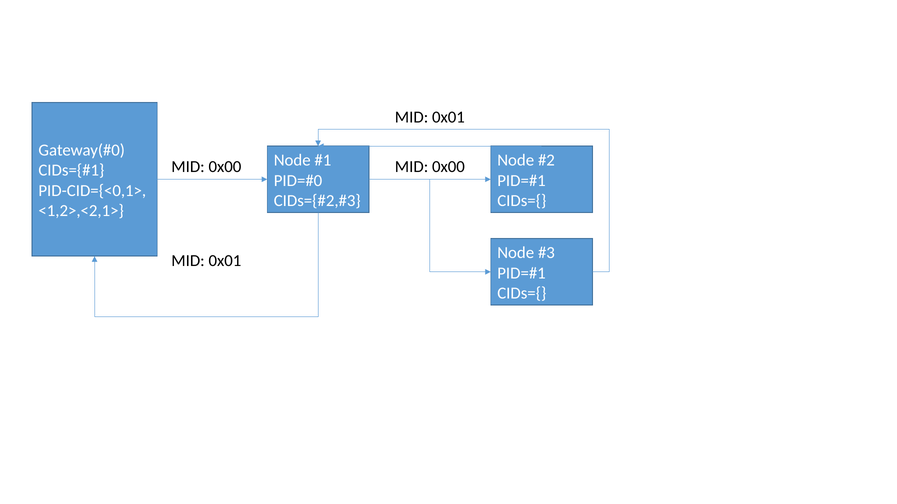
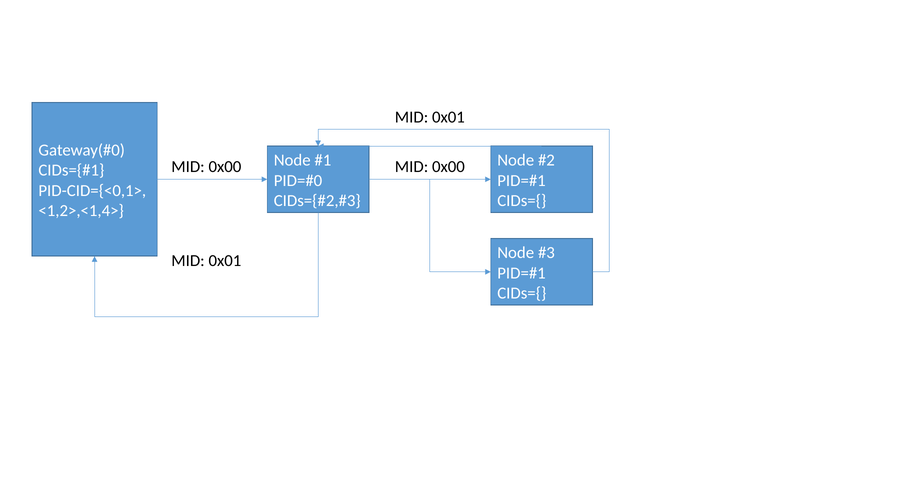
<1,2>,<2,1>: <1,2>,<2,1> -> <1,2>,<1,4>
